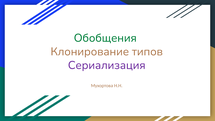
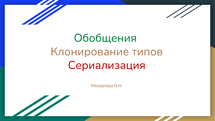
Сериализация colour: purple -> red
